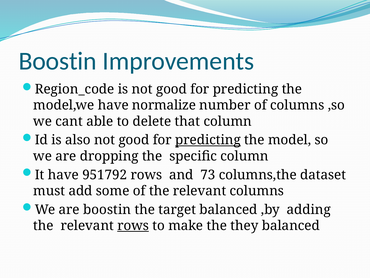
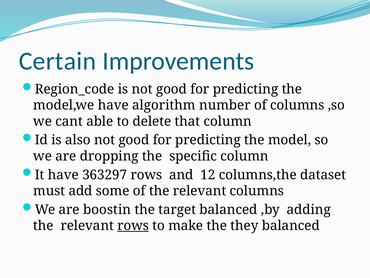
Boostin at (58, 61): Boostin -> Certain
normalize: normalize -> algorithm
predicting at (208, 140) underline: present -> none
951792: 951792 -> 363297
73: 73 -> 12
